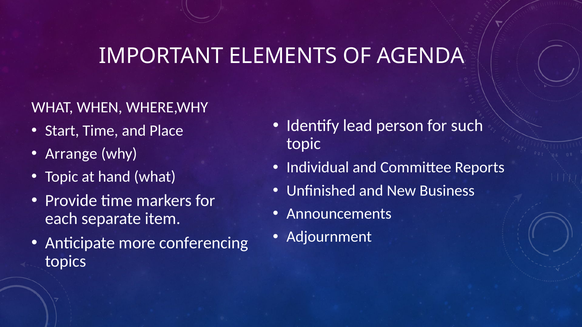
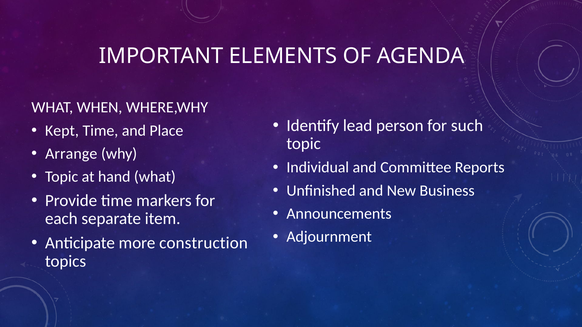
Start: Start -> Kept
conferencing: conferencing -> construction
